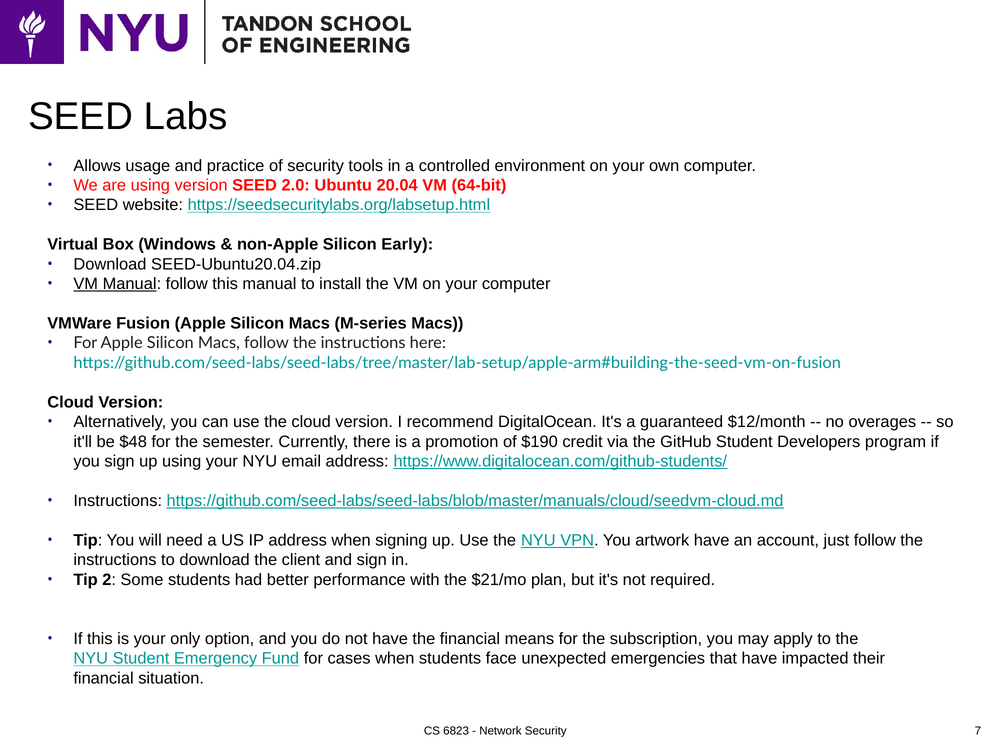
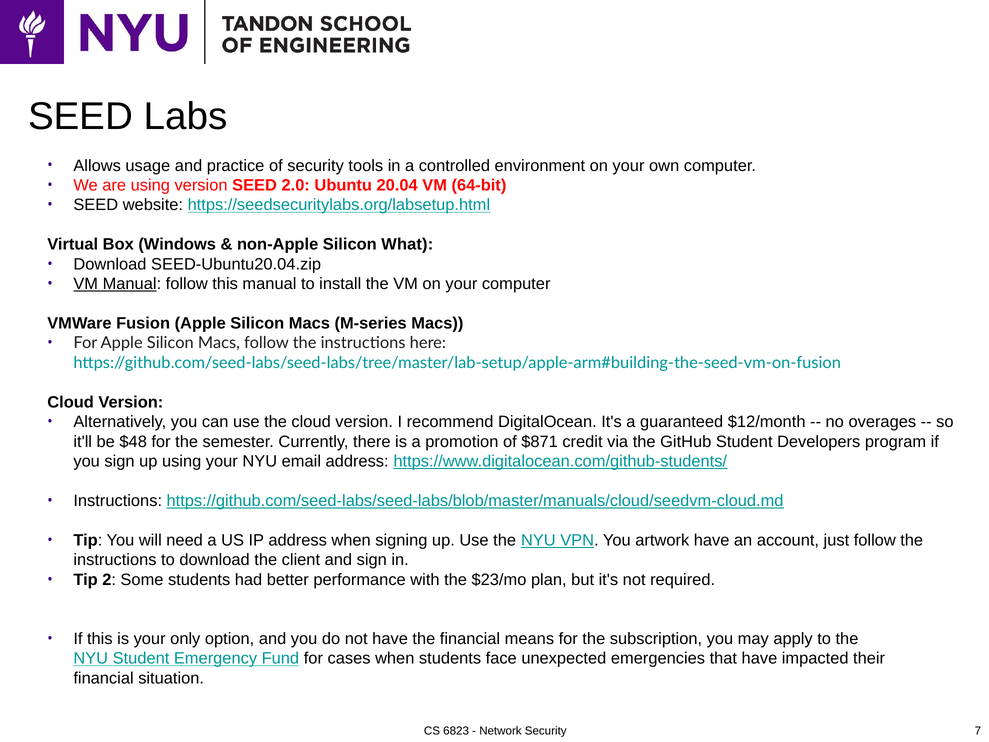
Early: Early -> What
$190: $190 -> $871
$21/mo: $21/mo -> $23/mo
